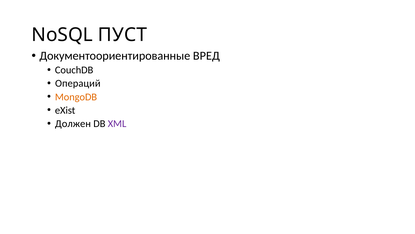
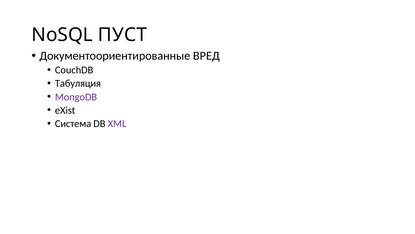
Операций: Операций -> Табуляция
MongoDB colour: orange -> purple
Должен: Должен -> Система
